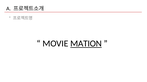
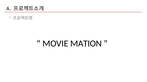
MATION underline: present -> none
